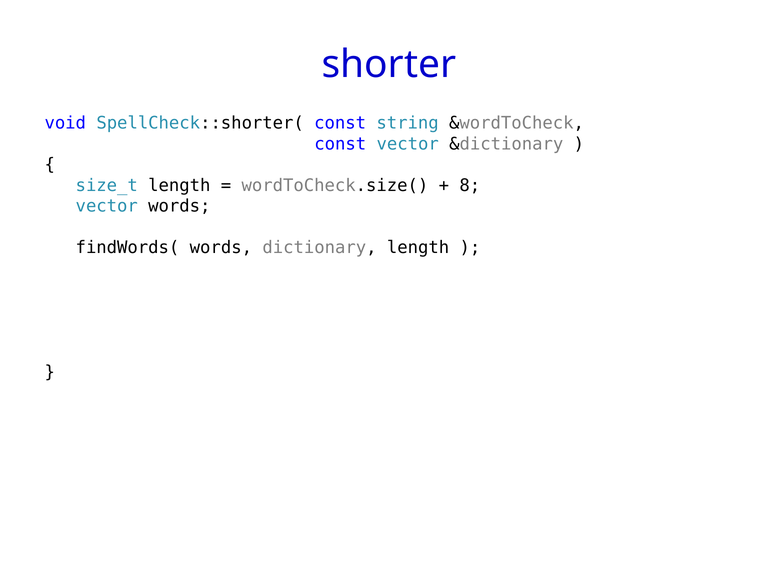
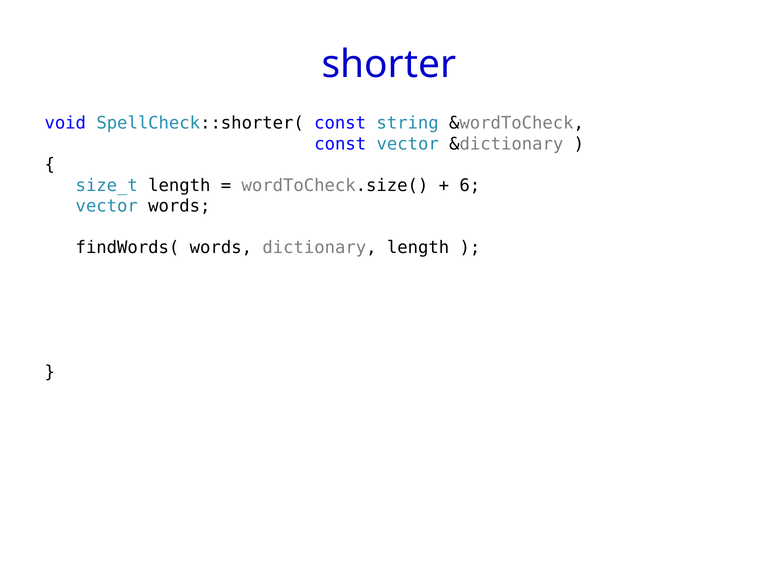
8: 8 -> 6
